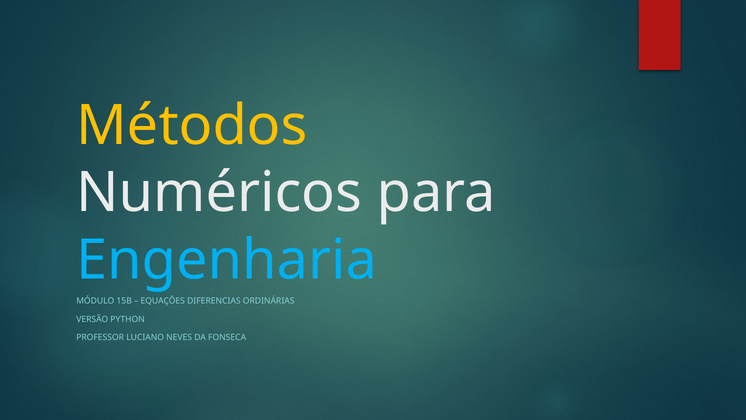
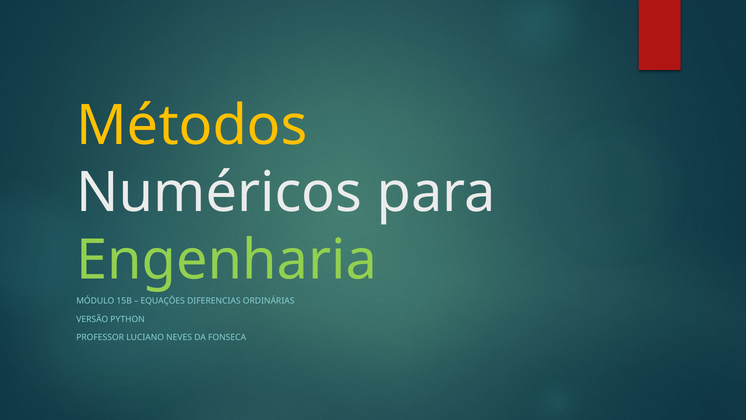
Engenharia colour: light blue -> light green
